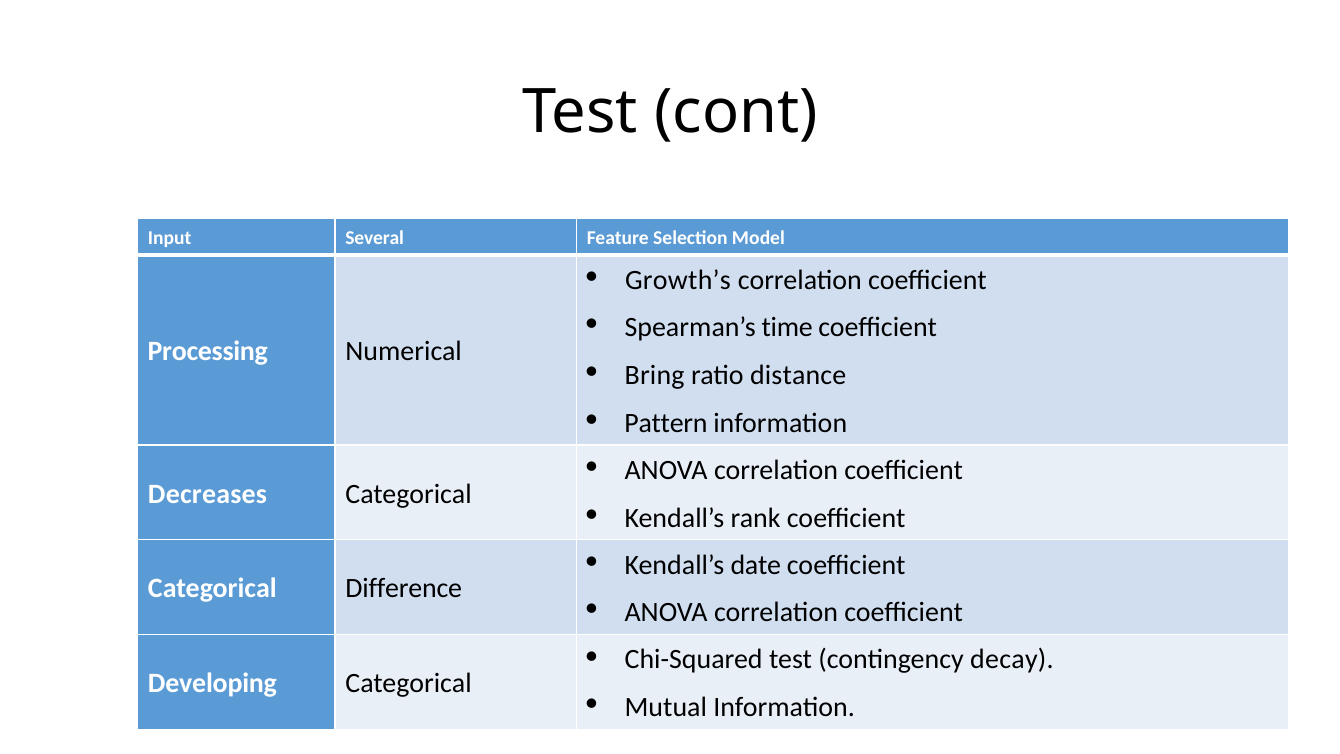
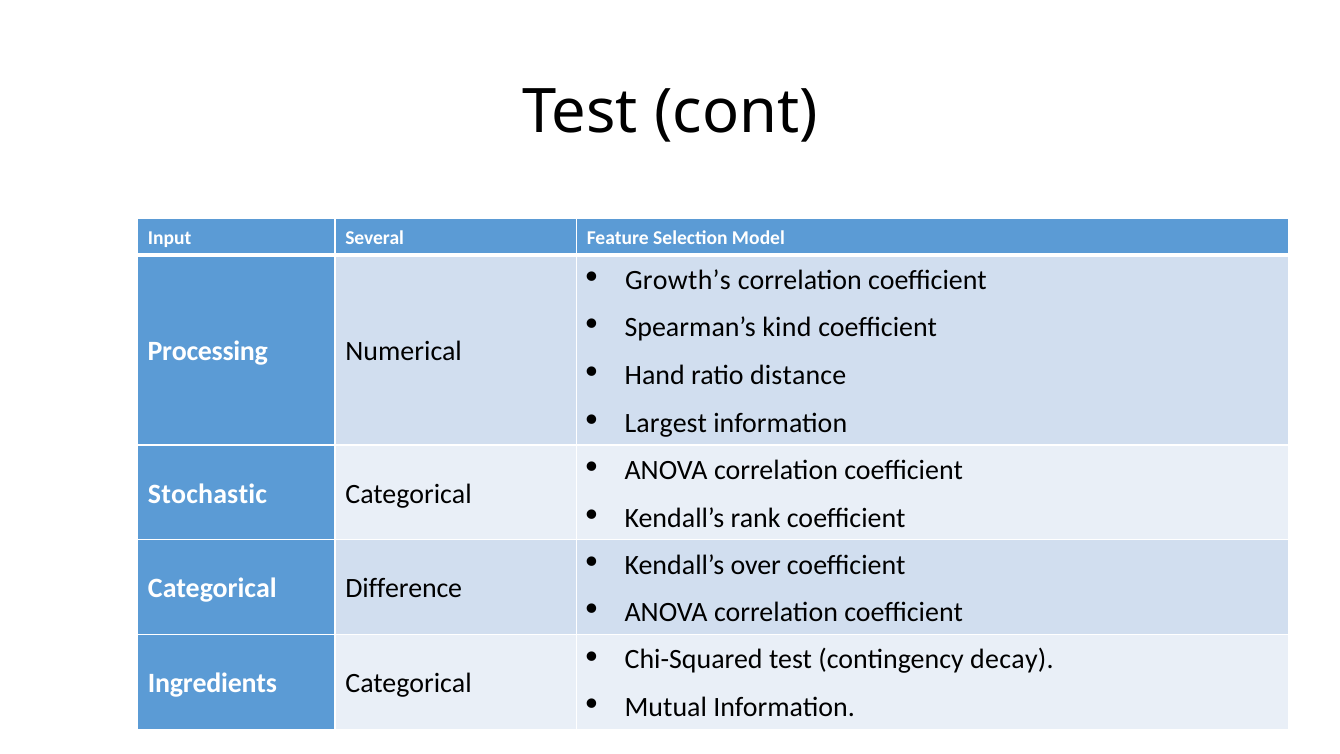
time: time -> kind
Bring: Bring -> Hand
Pattern: Pattern -> Largest
Decreases: Decreases -> Stochastic
date: date -> over
Developing: Developing -> Ingredients
